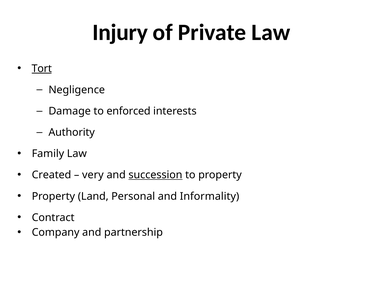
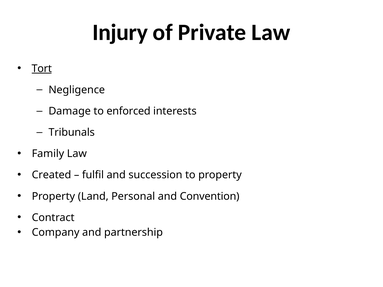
Authority: Authority -> Tribunals
very: very -> fulfil
succession underline: present -> none
Informality: Informality -> Convention
